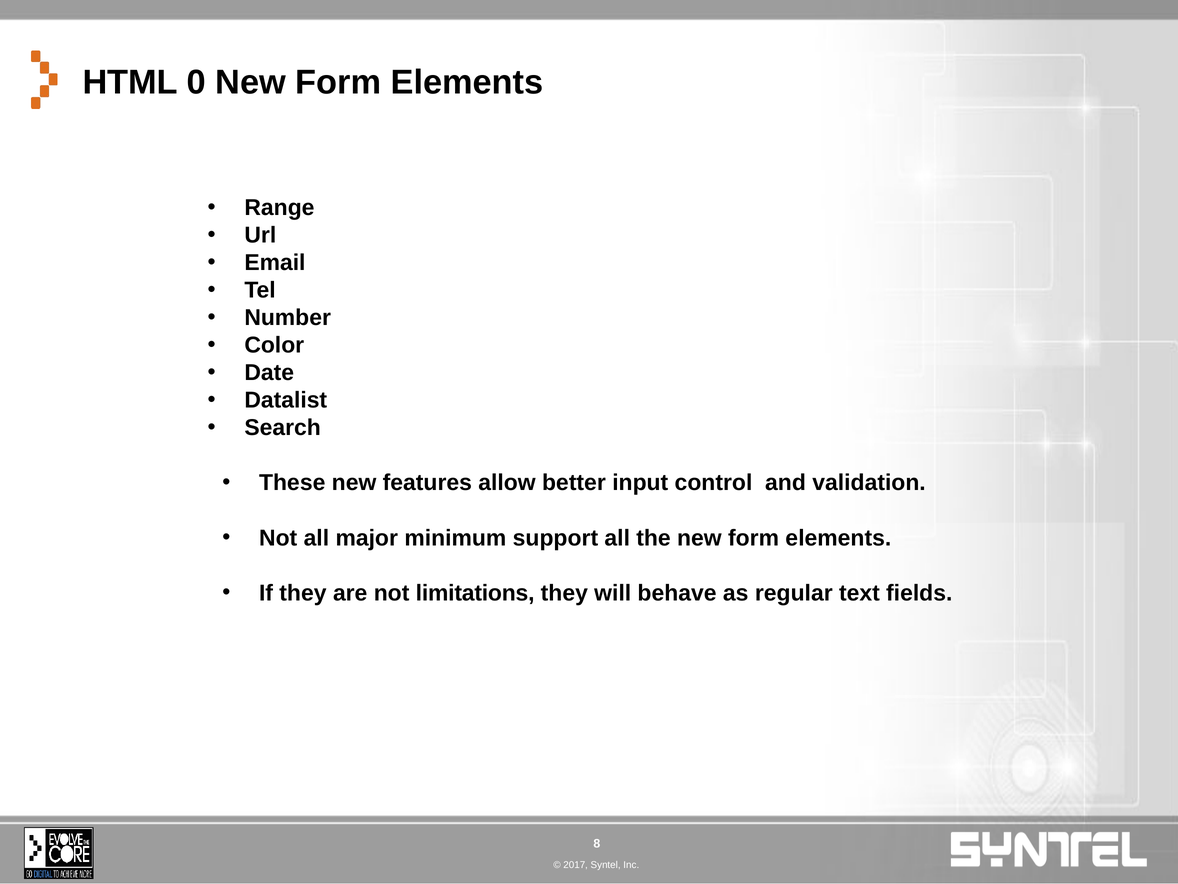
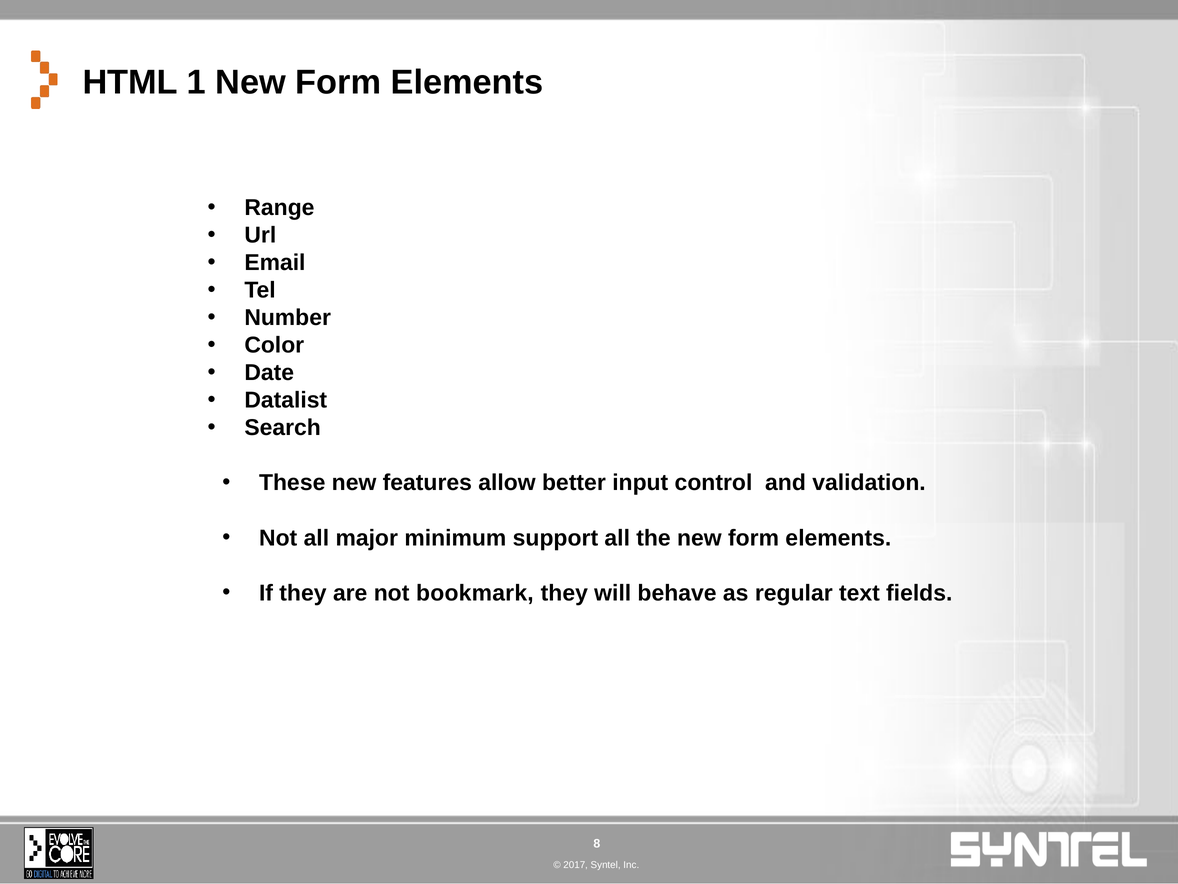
0: 0 -> 1
limitations: limitations -> bookmark
